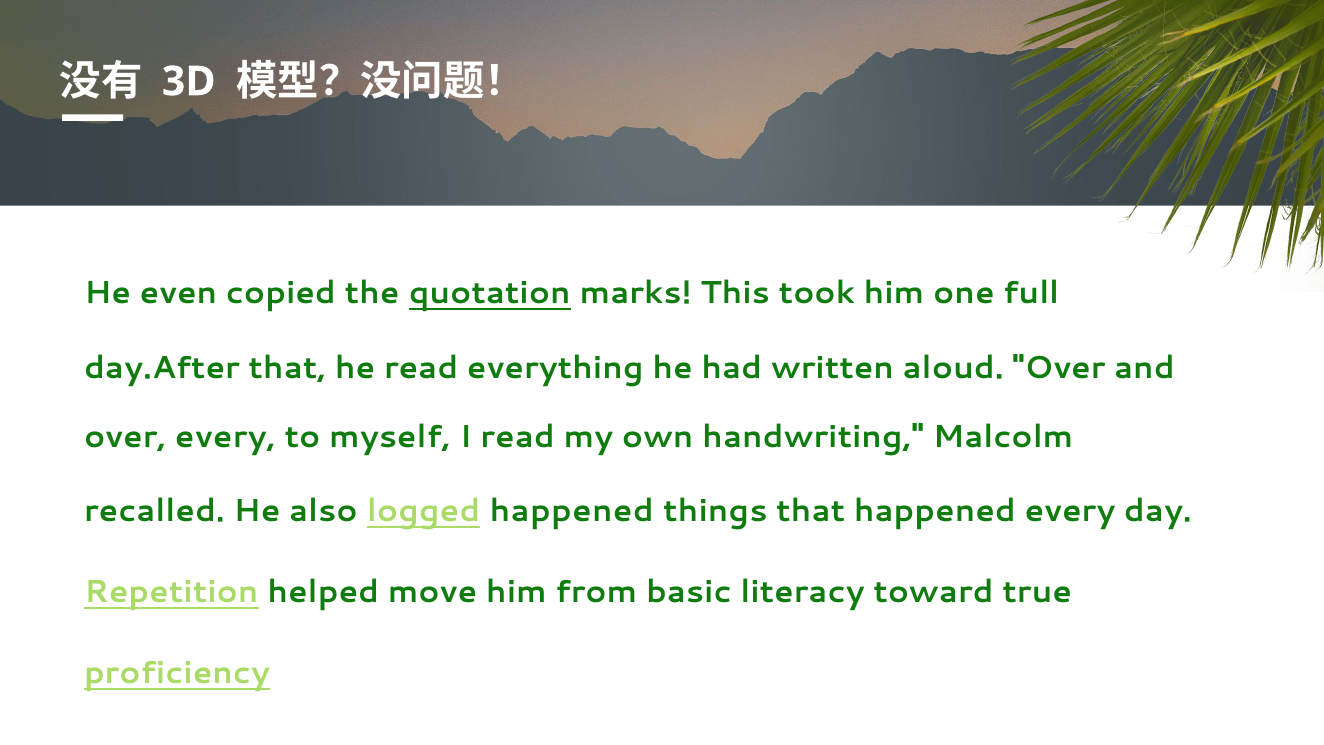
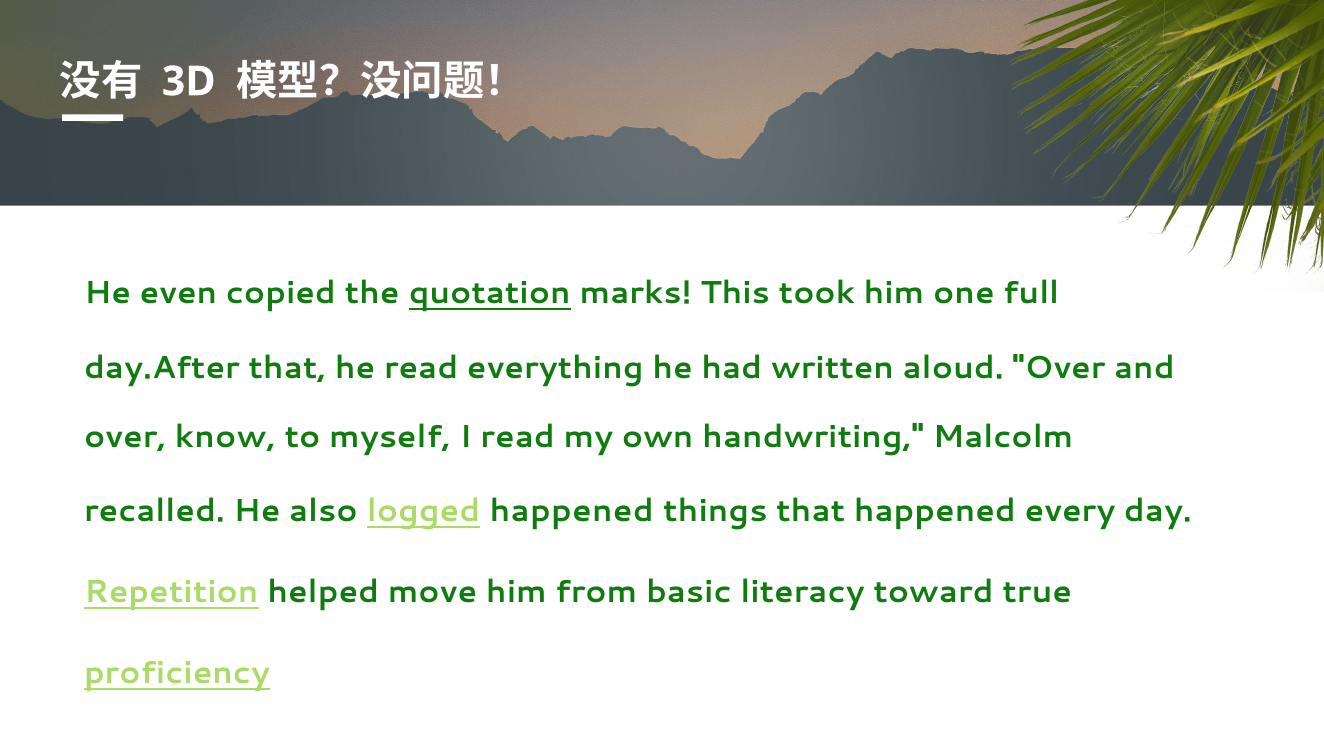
over every: every -> know
